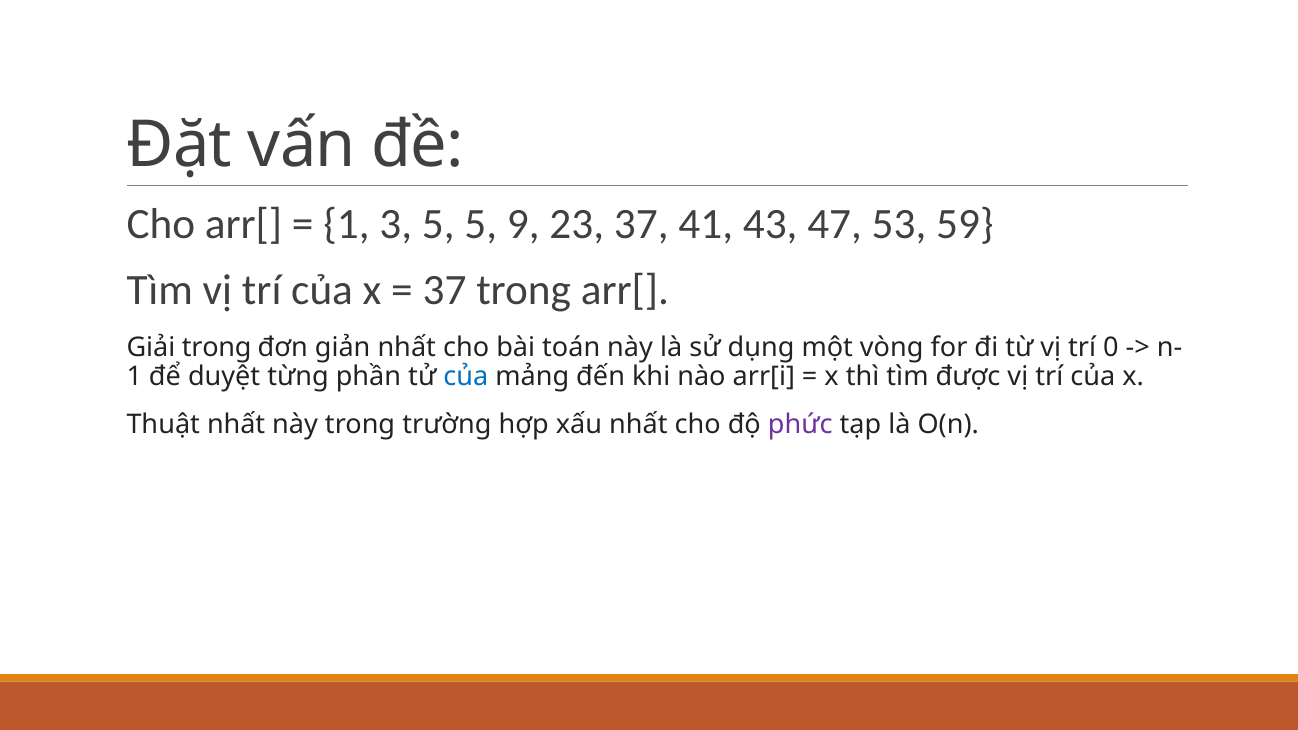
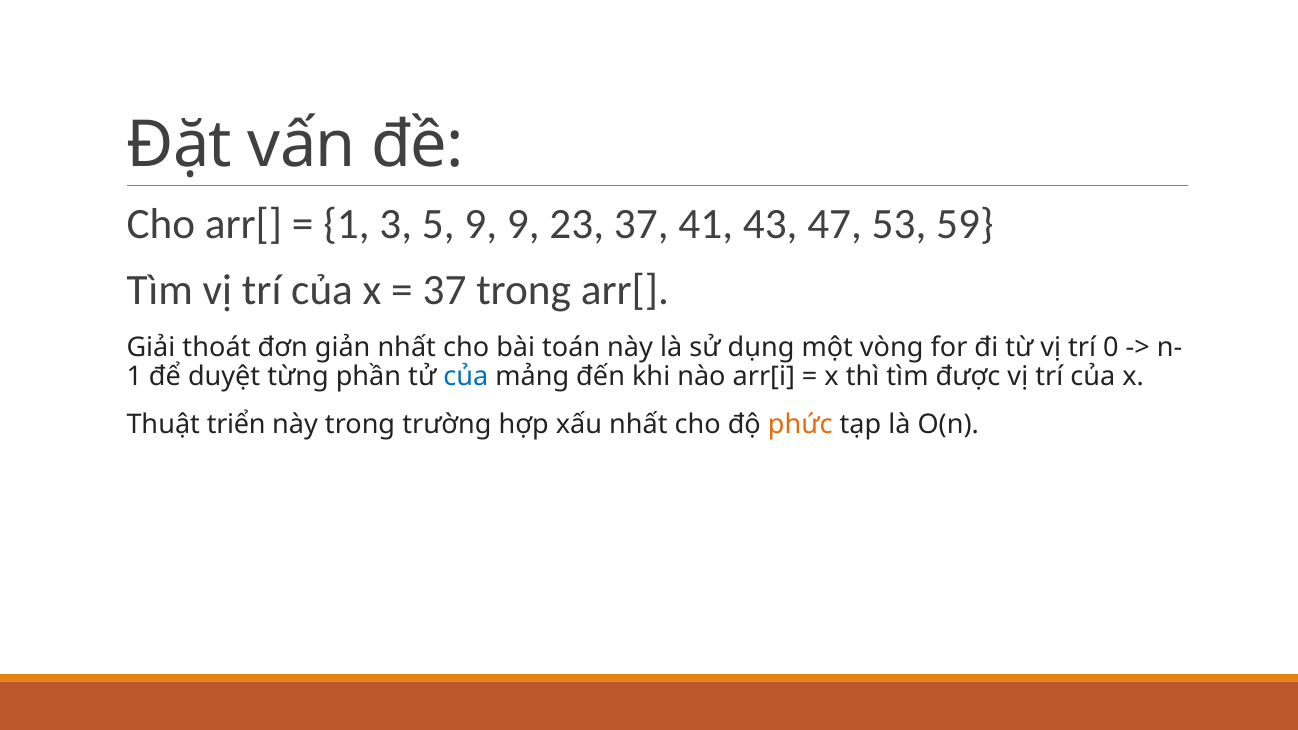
5 5: 5 -> 9
Giải trong: trong -> thoát
Thuật nhất: nhất -> triển
phức colour: purple -> orange
